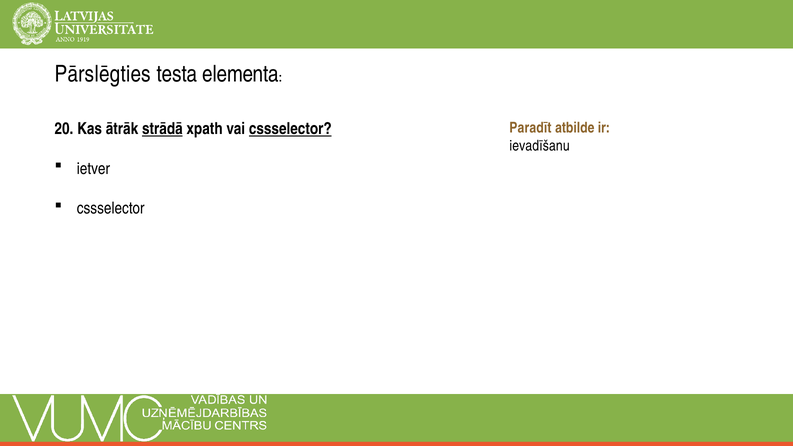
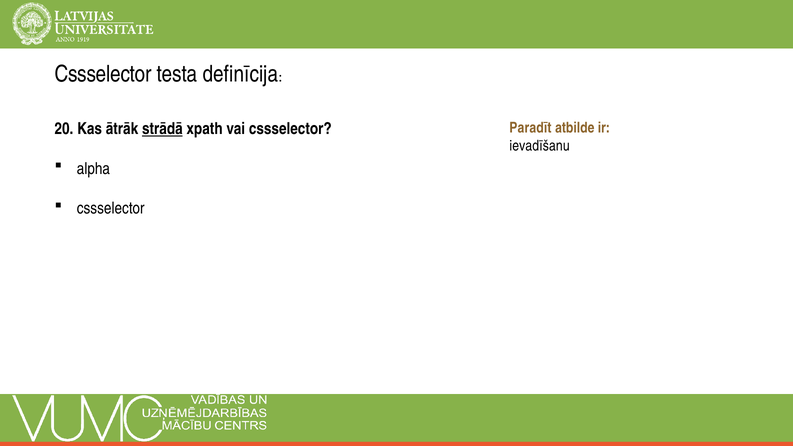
Pārslēgties at (103, 74): Pārslēgties -> Cssselector
elementa: elementa -> definīcija
cssselector at (290, 129) underline: present -> none
ietver: ietver -> alpha
